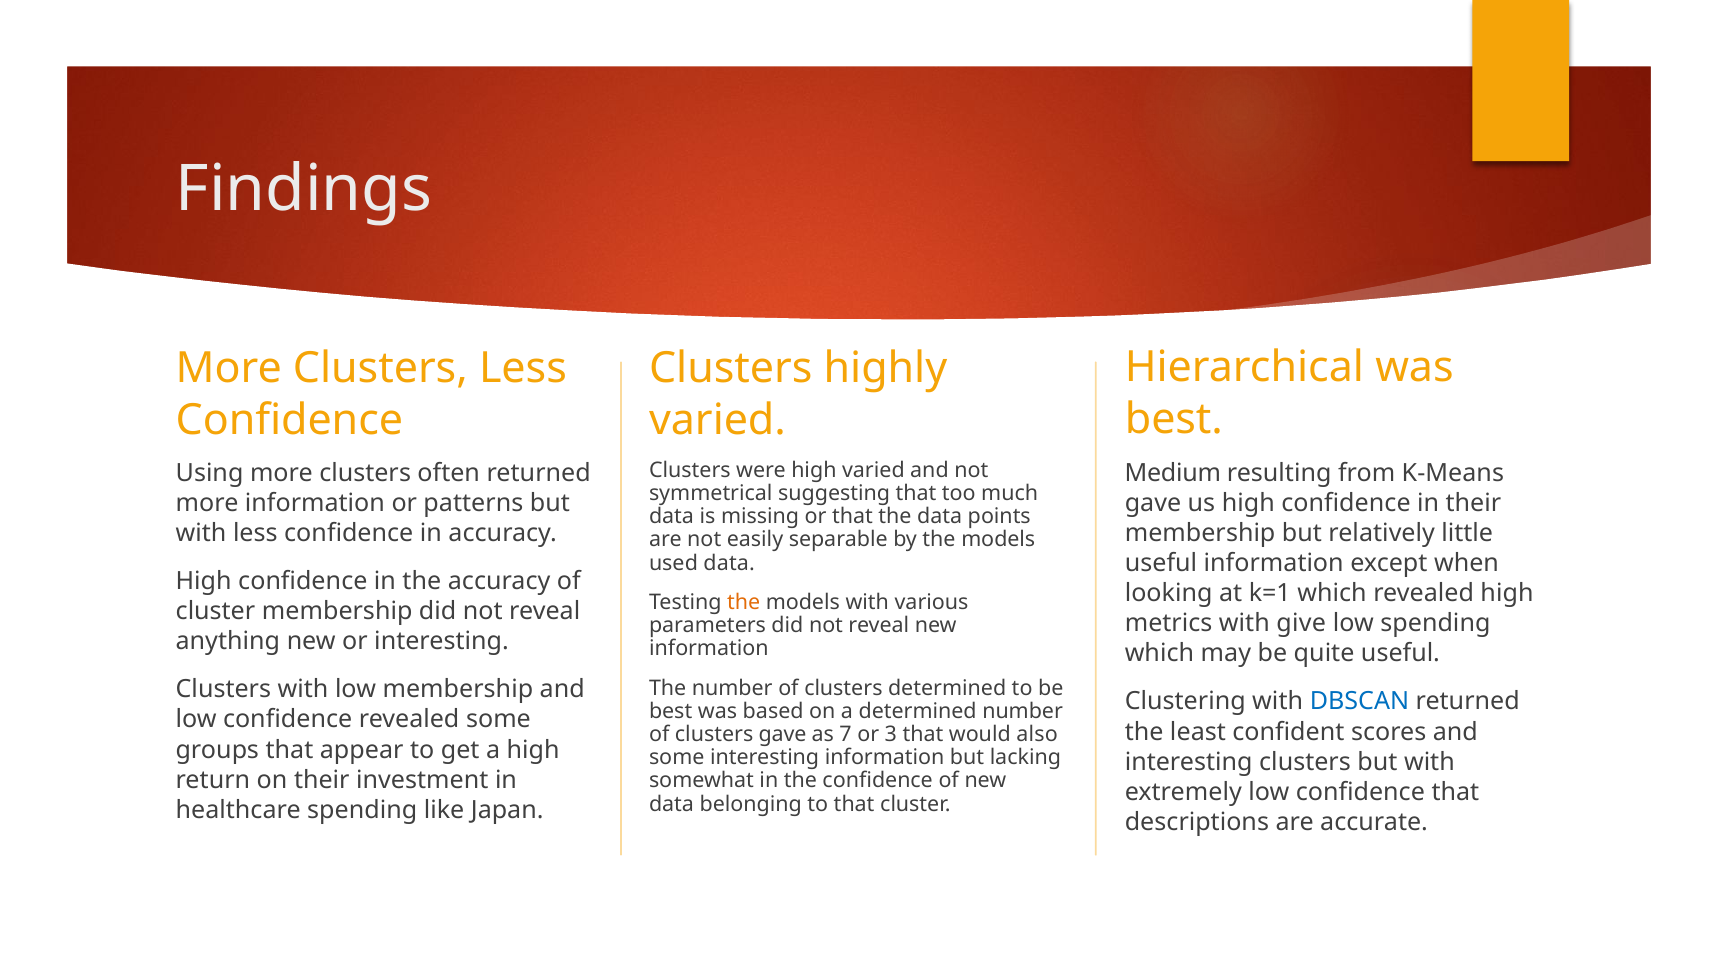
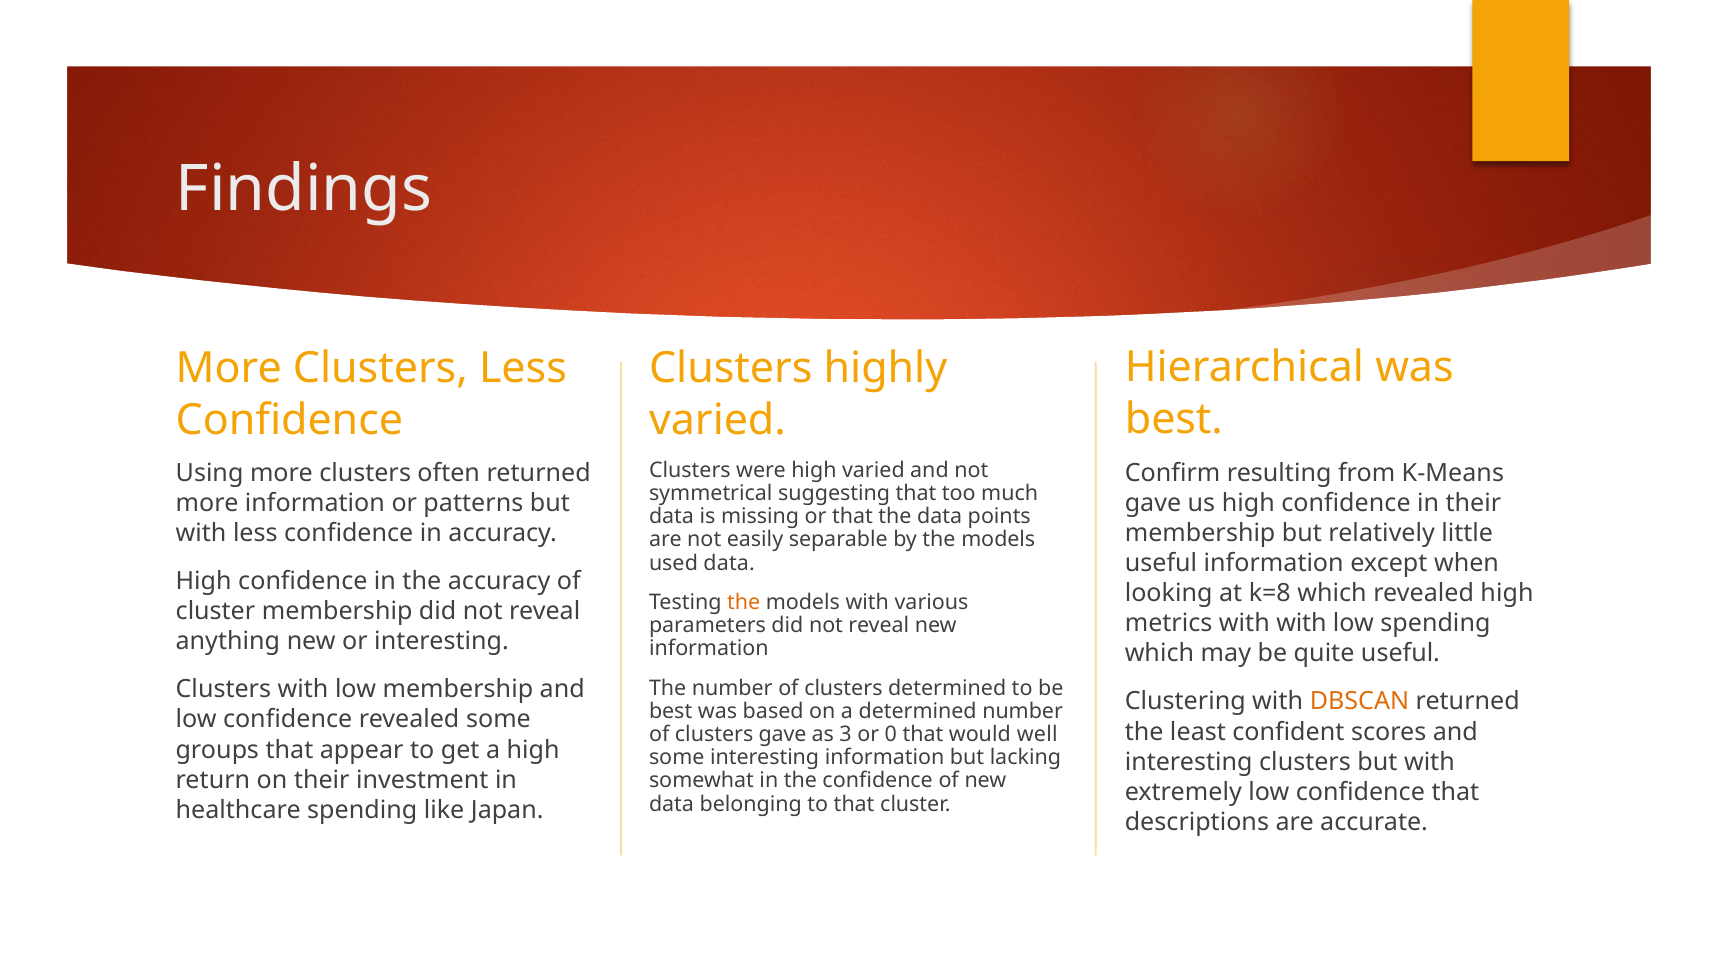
Medium: Medium -> Confirm
k=1: k=1 -> k=8
with give: give -> with
DBSCAN colour: blue -> orange
7: 7 -> 3
3: 3 -> 0
also: also -> well
